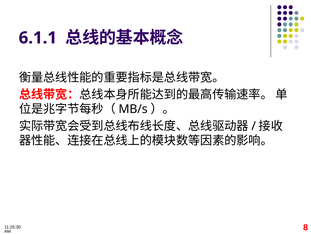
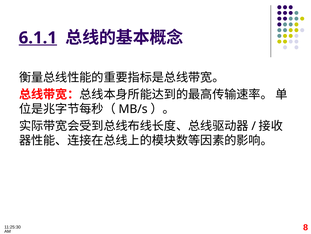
6.1.1 underline: none -> present
